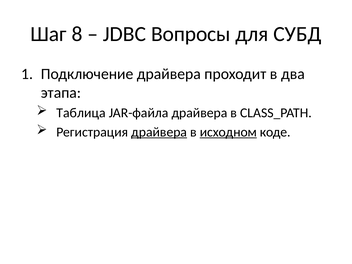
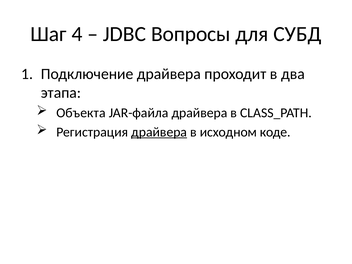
8: 8 -> 4
Таблица: Таблица -> Объекта
исходном underline: present -> none
